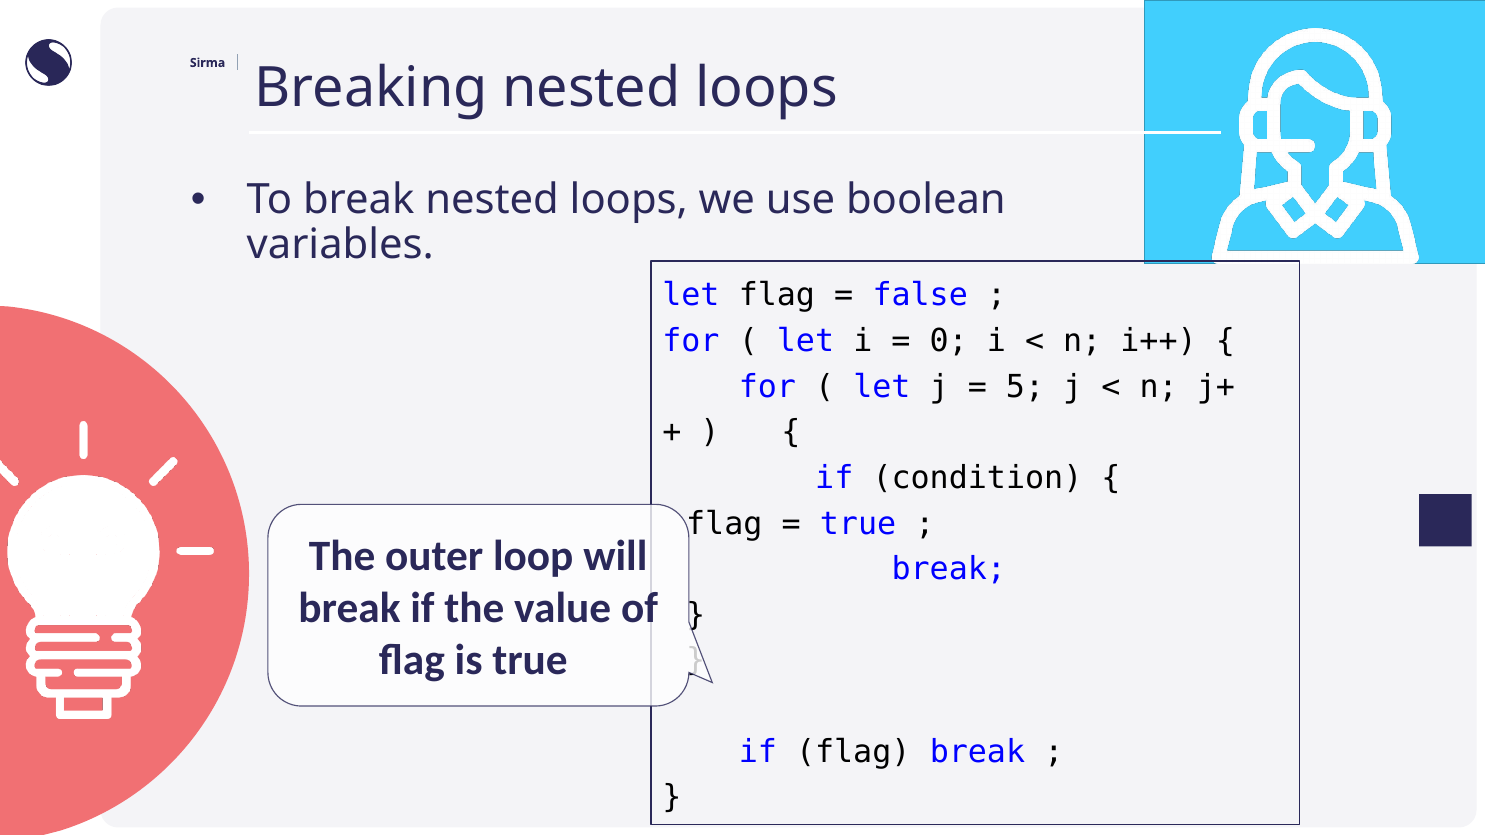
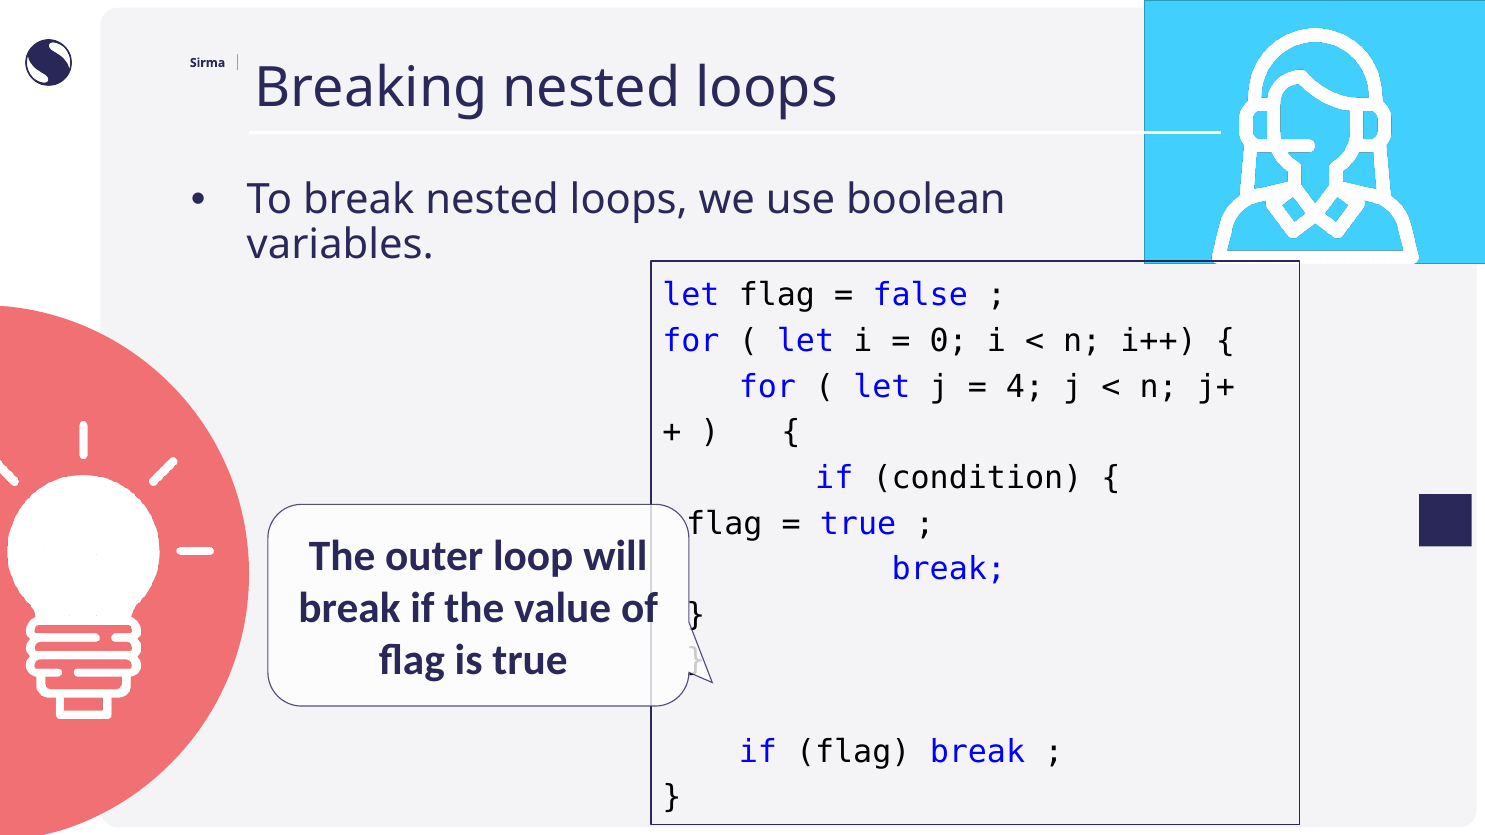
5: 5 -> 4
